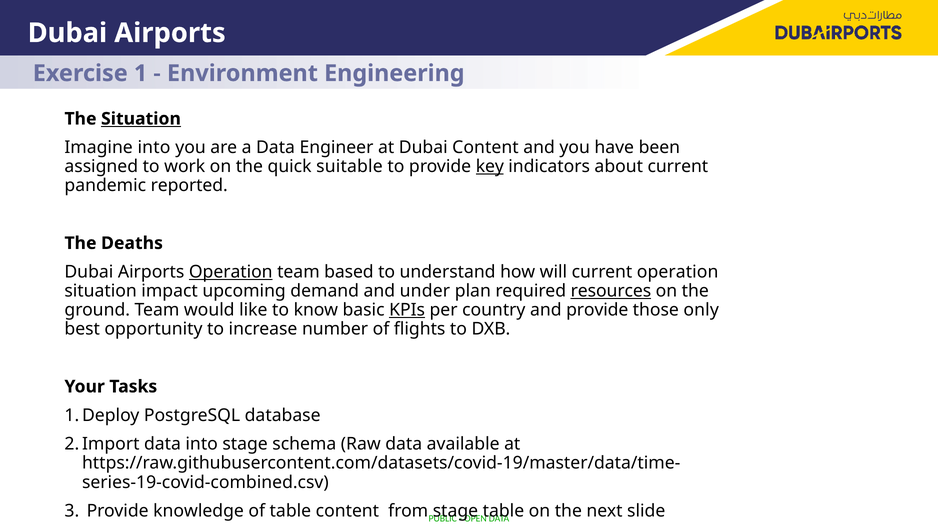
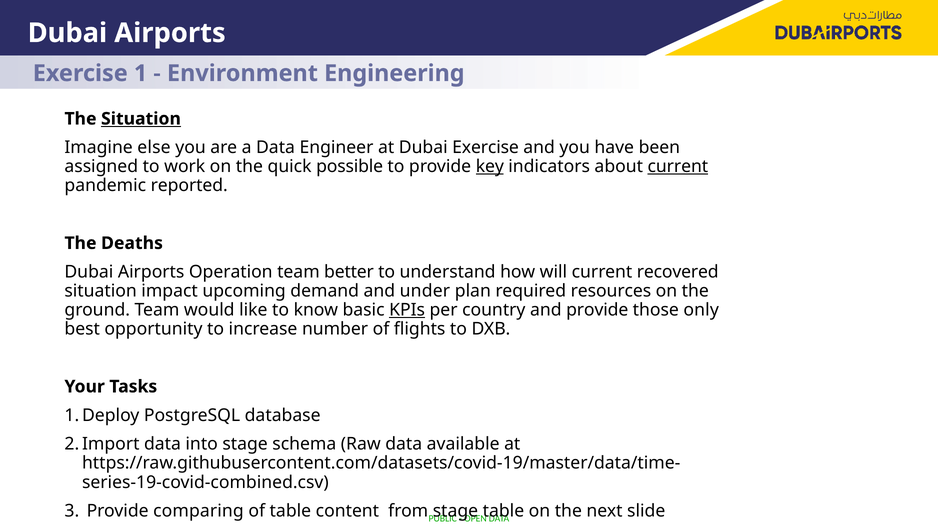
Imagine into: into -> else
Dubai Content: Content -> Exercise
suitable: suitable -> possible
current at (678, 166) underline: none -> present
Operation at (231, 272) underline: present -> none
based: based -> better
current operation: operation -> recovered
resources underline: present -> none
knowledge: knowledge -> comparing
